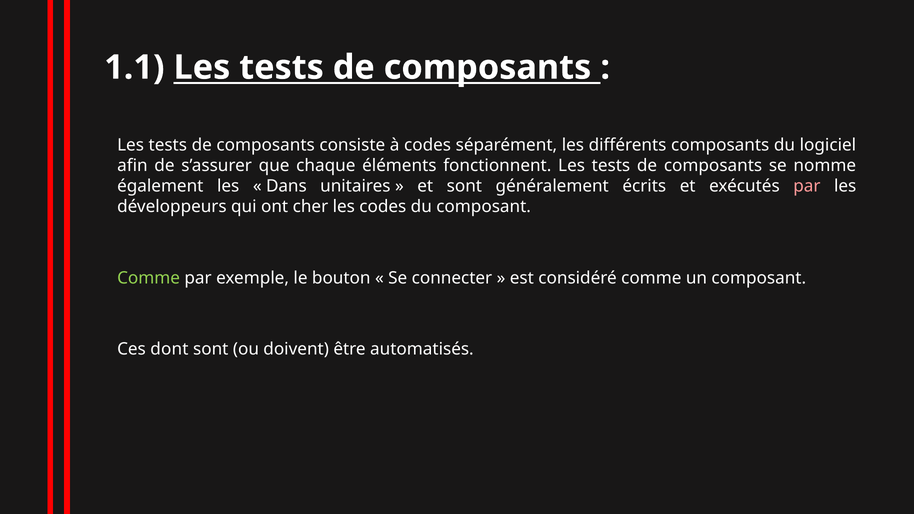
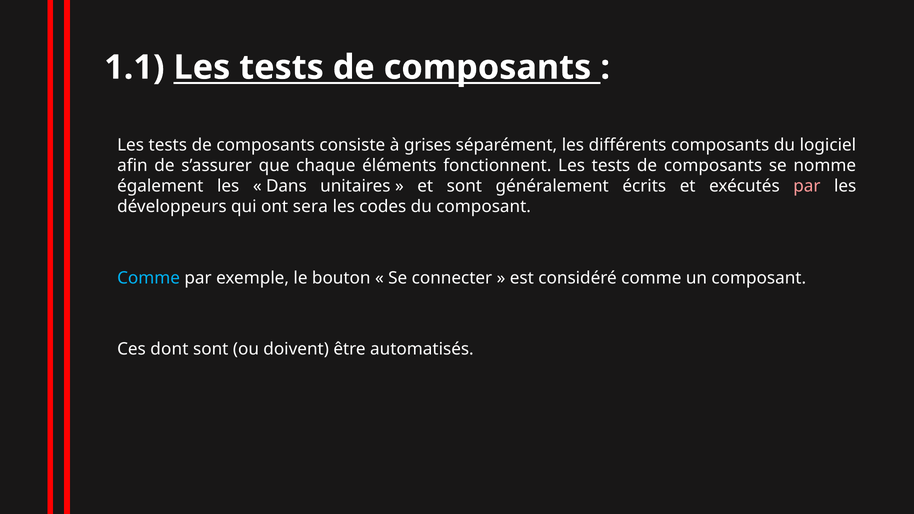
à codes: codes -> grises
cher: cher -> sera
Comme at (149, 278) colour: light green -> light blue
